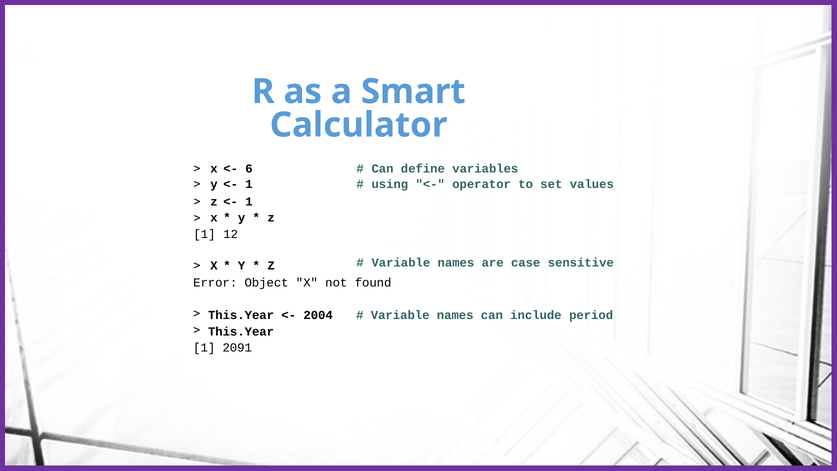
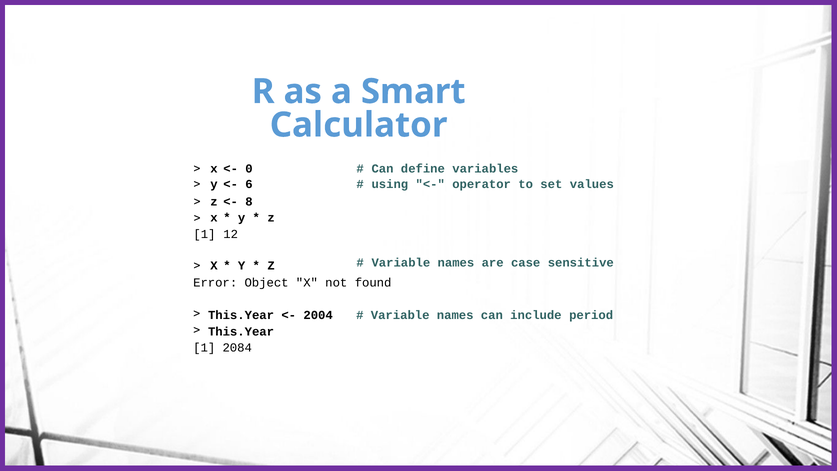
6: 6 -> 0
1 at (249, 184): 1 -> 6
1 at (249, 202): 1 -> 8
2091: 2091 -> 2084
